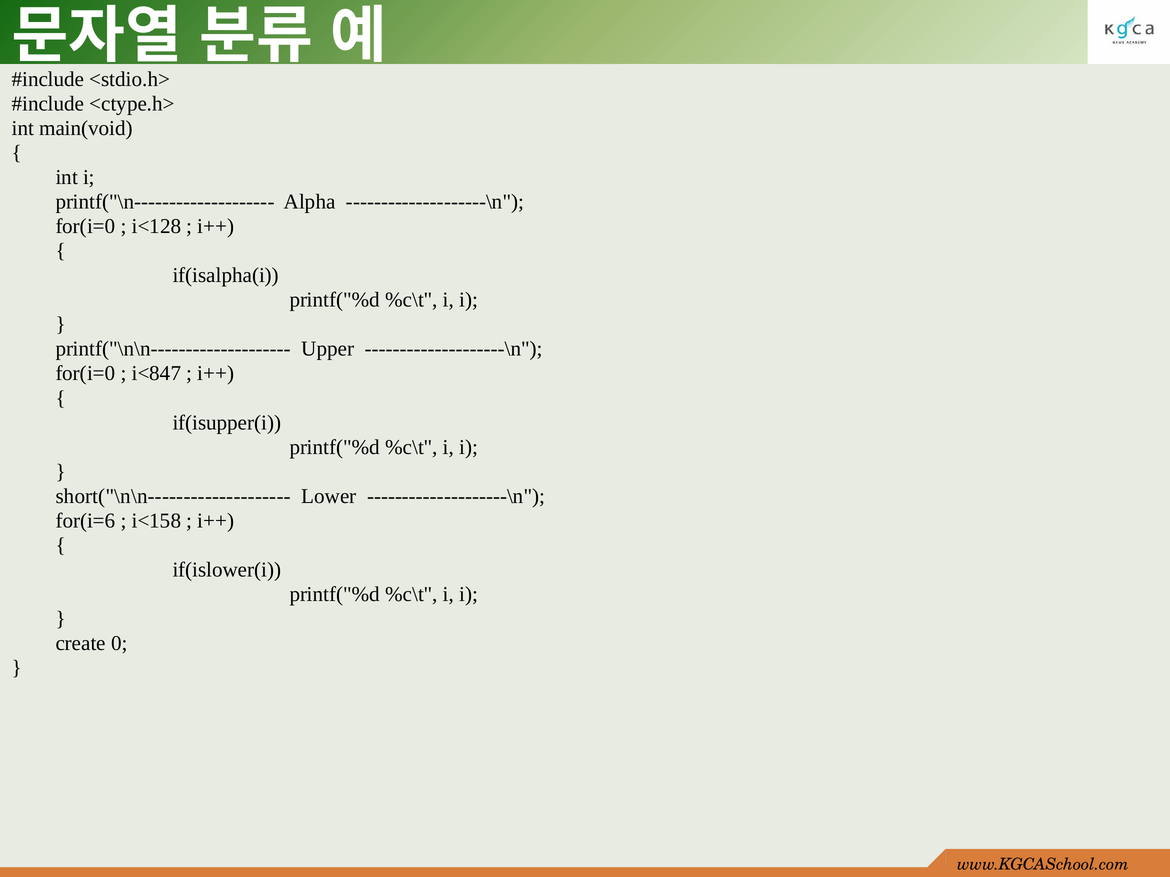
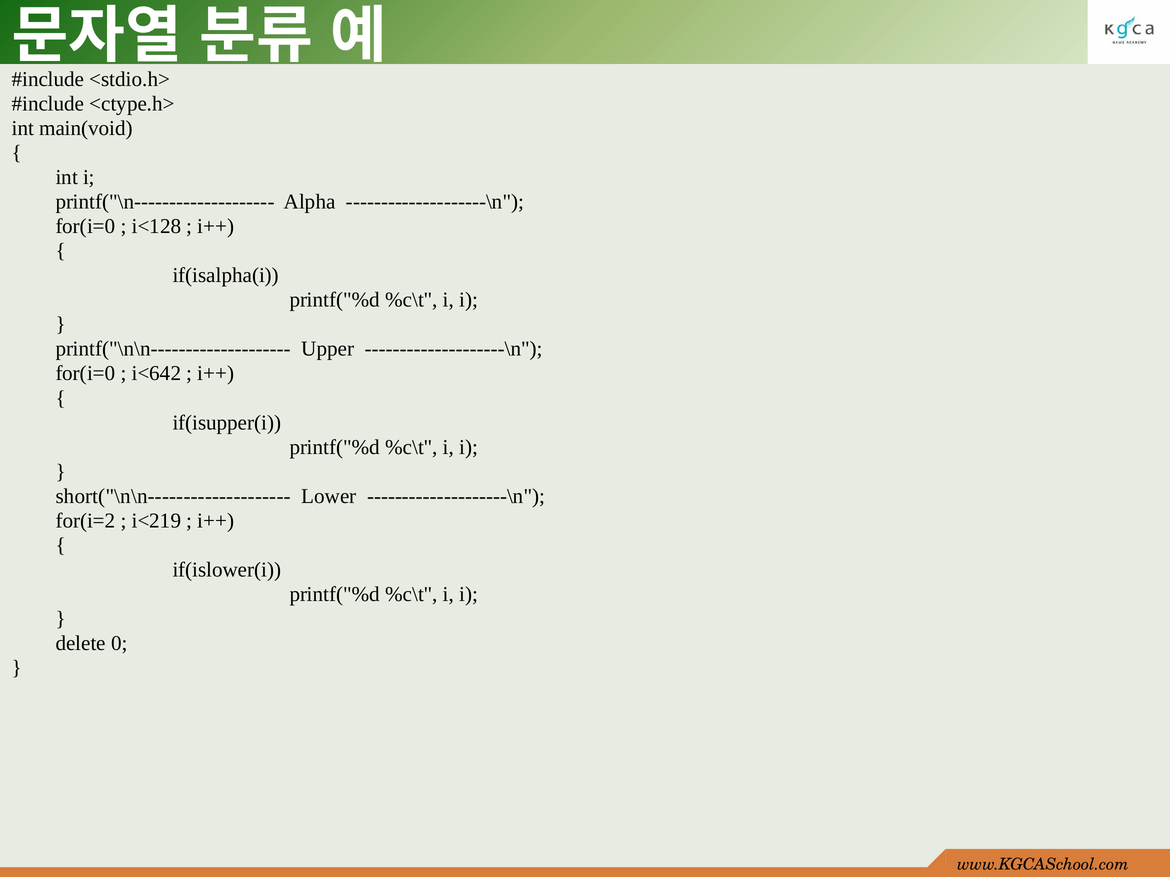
i<847: i<847 -> i<642
for(i=6: for(i=6 -> for(i=2
i<158: i<158 -> i<219
create: create -> delete
